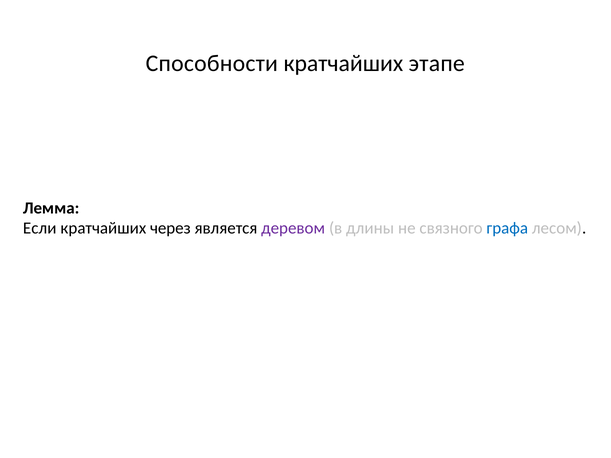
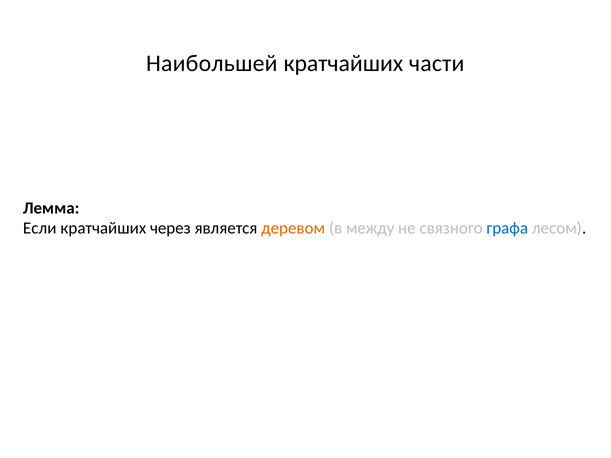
Способности: Способности -> Наибольшей
этапе: этапе -> части
деревом colour: purple -> orange
длины: длины -> между
